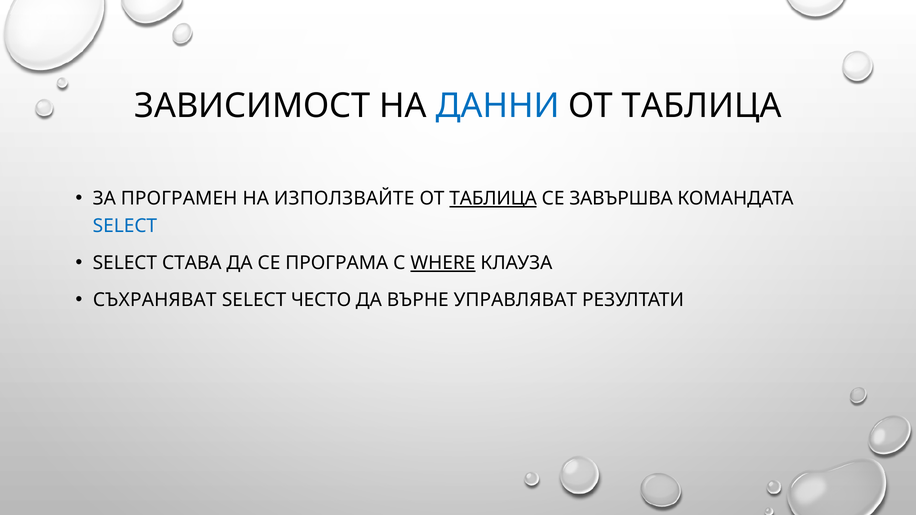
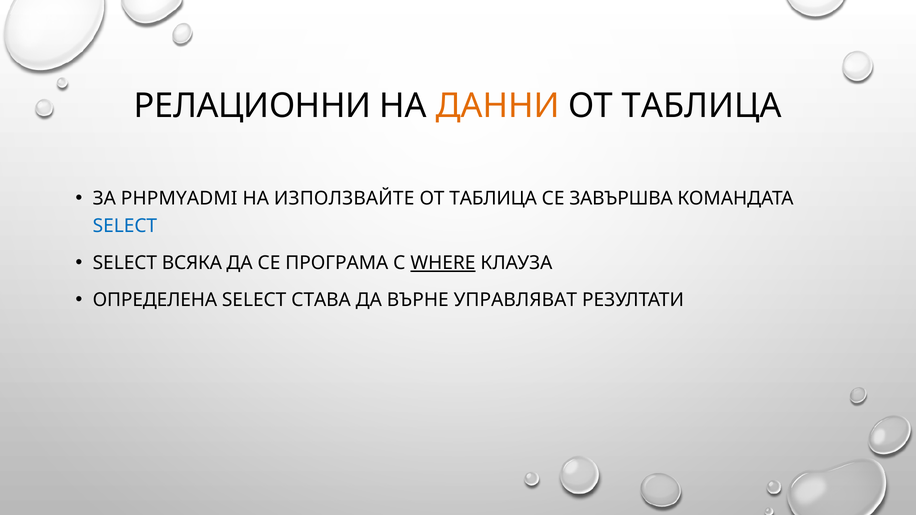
ЗАВИСИМОСТ: ЗАВИСИМОСТ -> РЕЛАЦИОННИ
ДАННИ colour: blue -> orange
ПРОГРАМЕН: ПРОГРАМЕН -> PHPMYADMI
ТАБЛИЦА underline: present -> none
СТАВА: СТАВА -> ВСЯКА
СЪХРАНЯВАТ: СЪХРАНЯВАТ -> ОПРЕДЕЛЕНА
ЧЕСТО: ЧЕСТО -> СТАВА
